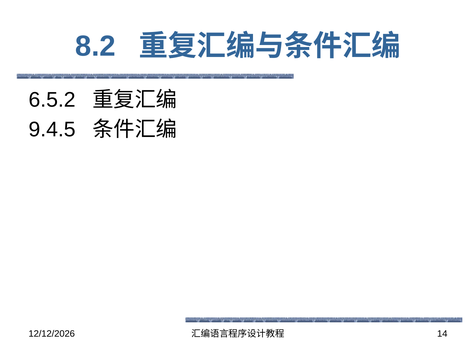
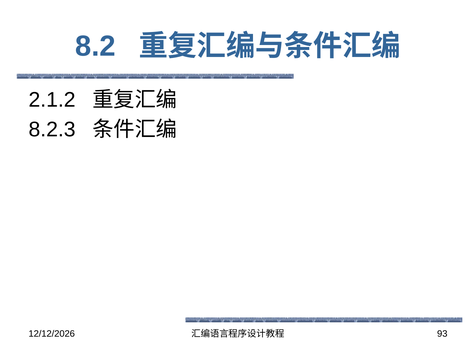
6.5.2: 6.5.2 -> 2.1.2
9.4.5: 9.4.5 -> 8.2.3
14: 14 -> 93
